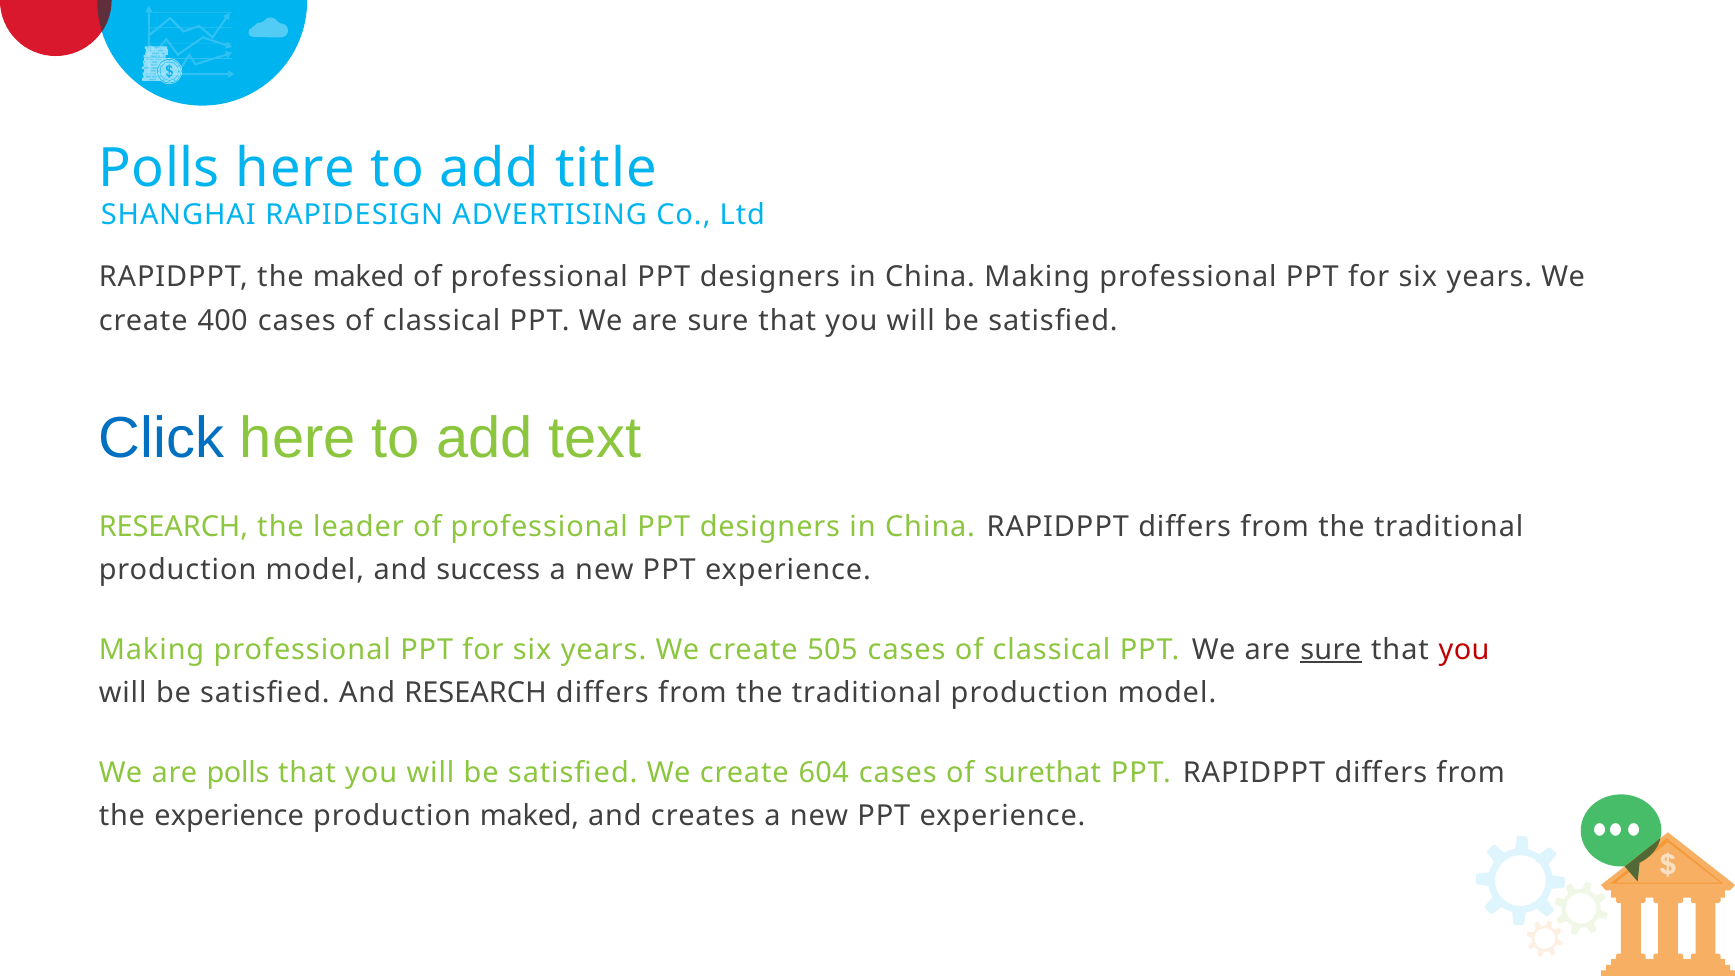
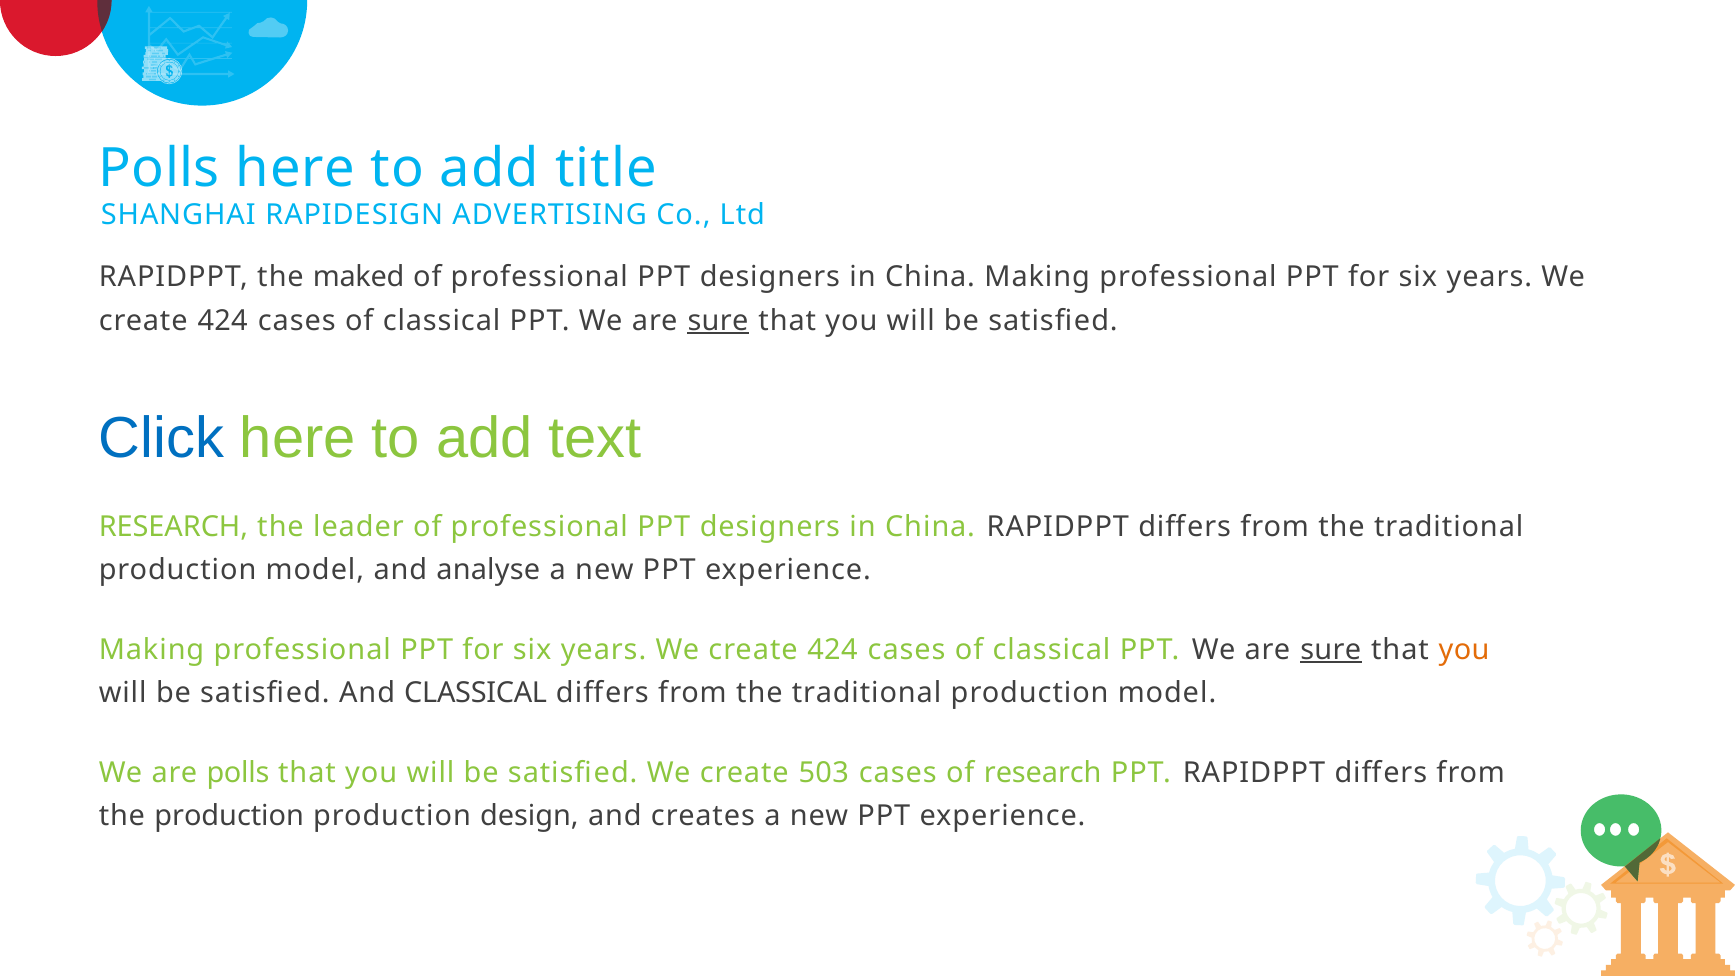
400 at (223, 320): 400 -> 424
sure at (718, 320) underline: none -> present
success: success -> analyse
505 at (833, 650): 505 -> 424
you at (1464, 650) colour: red -> orange
And RESEARCH: RESEARCH -> CLASSICAL
604: 604 -> 503
of surethat: surethat -> research
the experience: experience -> production
production maked: maked -> design
